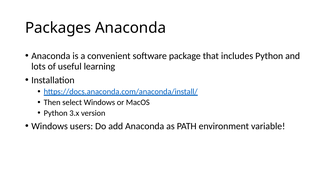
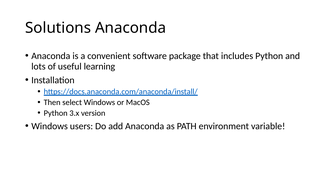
Packages: Packages -> Solutions
